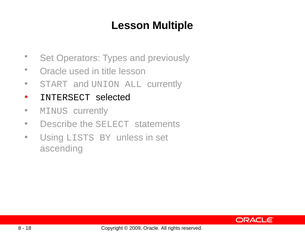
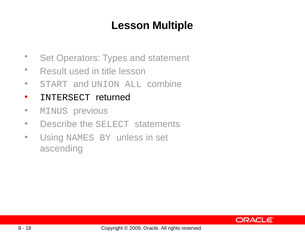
previously: previously -> statement
Oracle at (53, 72): Oracle -> Result
ALL currently: currently -> combine
selected: selected -> returned
MINUS currently: currently -> previous
LISTS: LISTS -> NAMES
